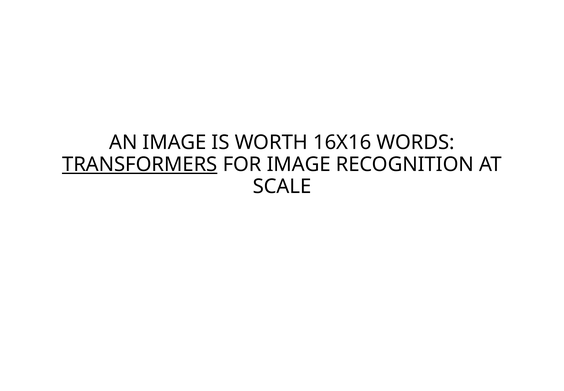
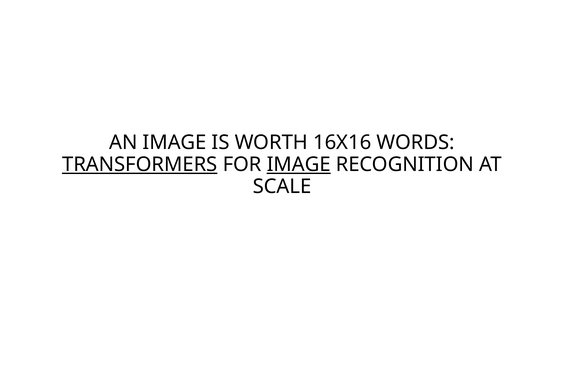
IMAGE at (299, 164) underline: none -> present
